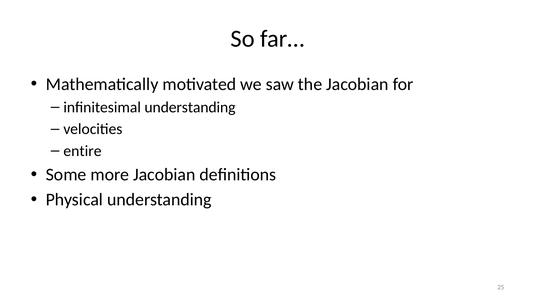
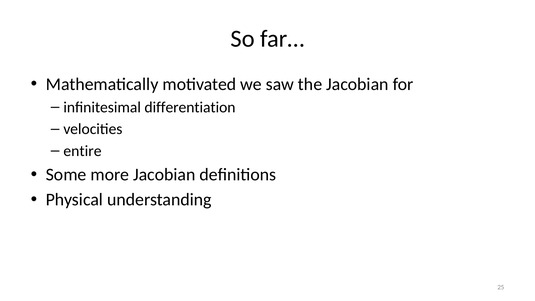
infinitesimal understanding: understanding -> differentiation
